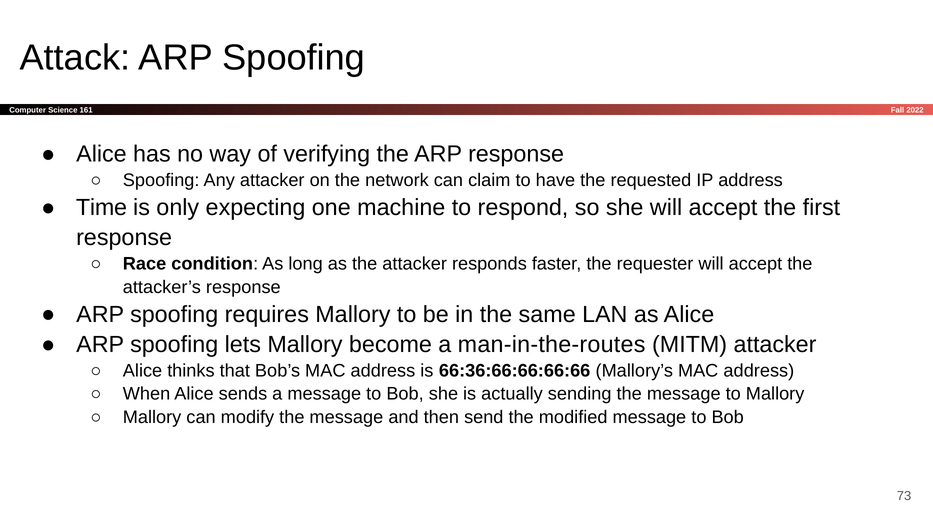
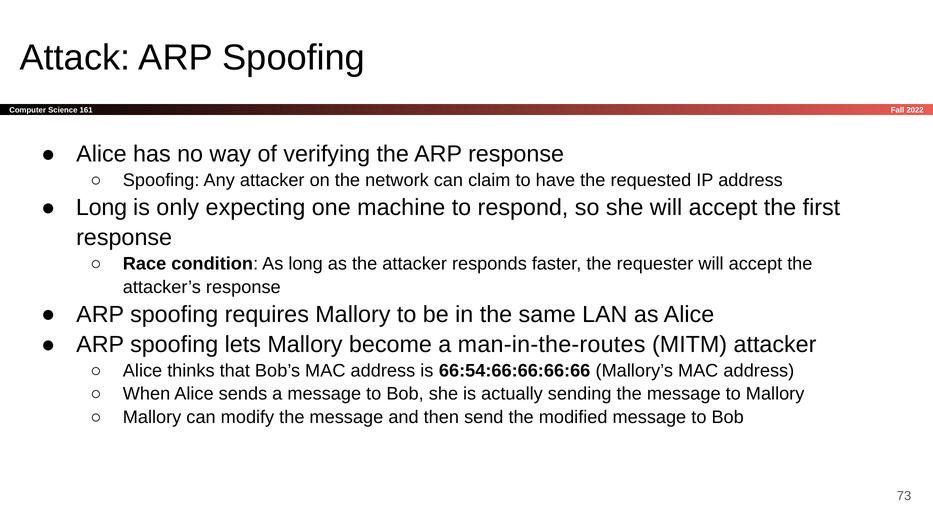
Time at (102, 207): Time -> Long
66:36:66:66:66:66: 66:36:66:66:66:66 -> 66:54:66:66:66:66
